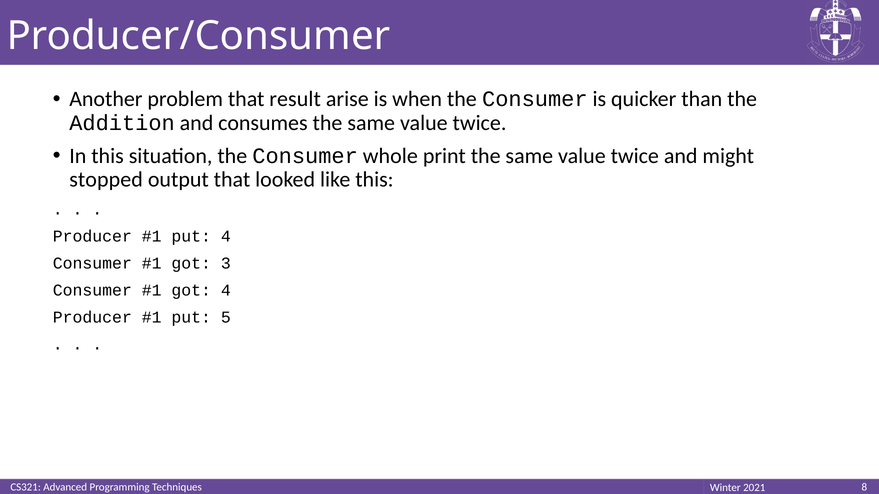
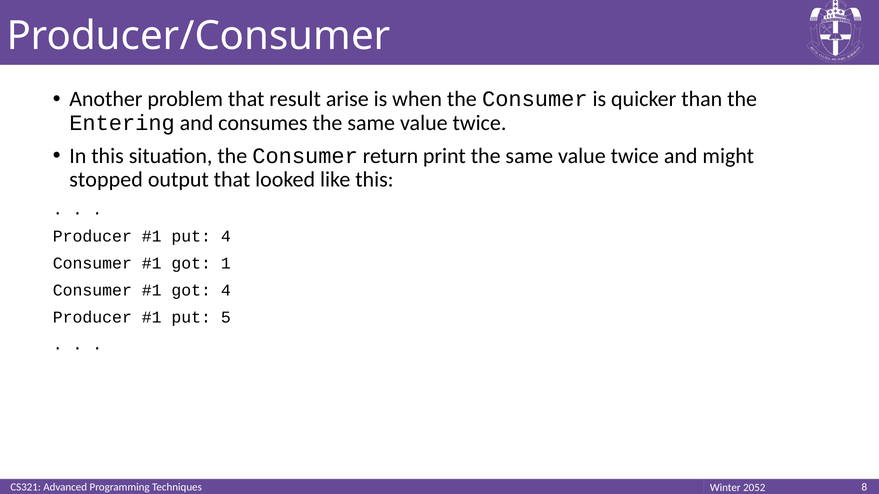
Addition: Addition -> Entering
whole: whole -> return
3: 3 -> 1
2021: 2021 -> 2052
